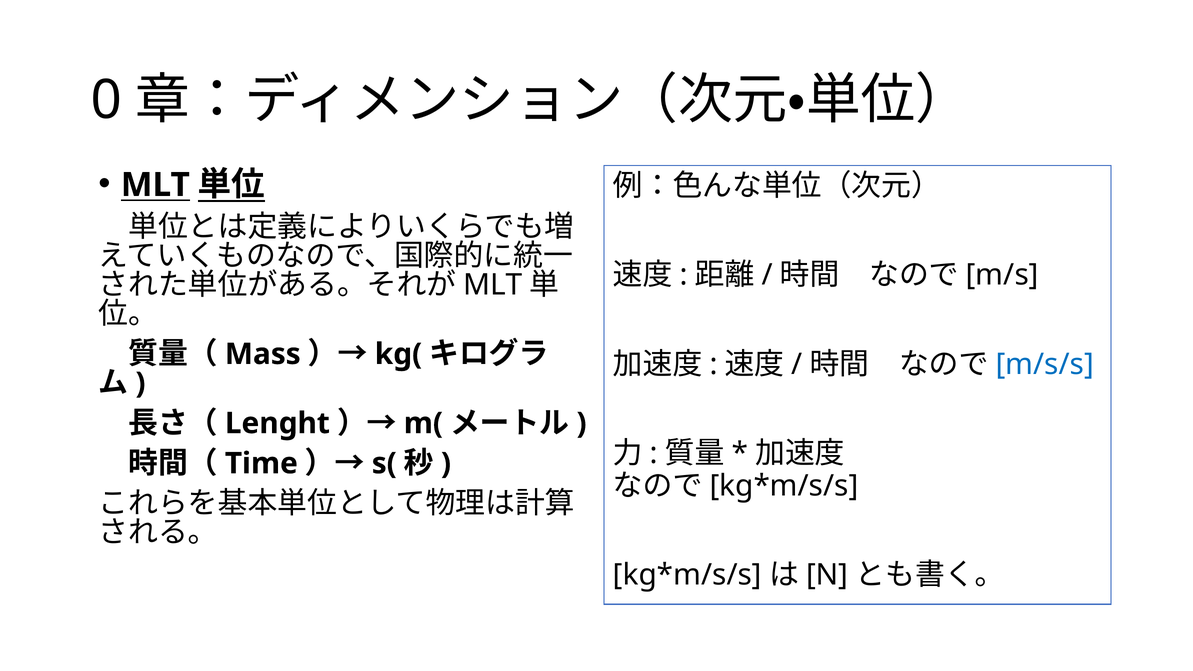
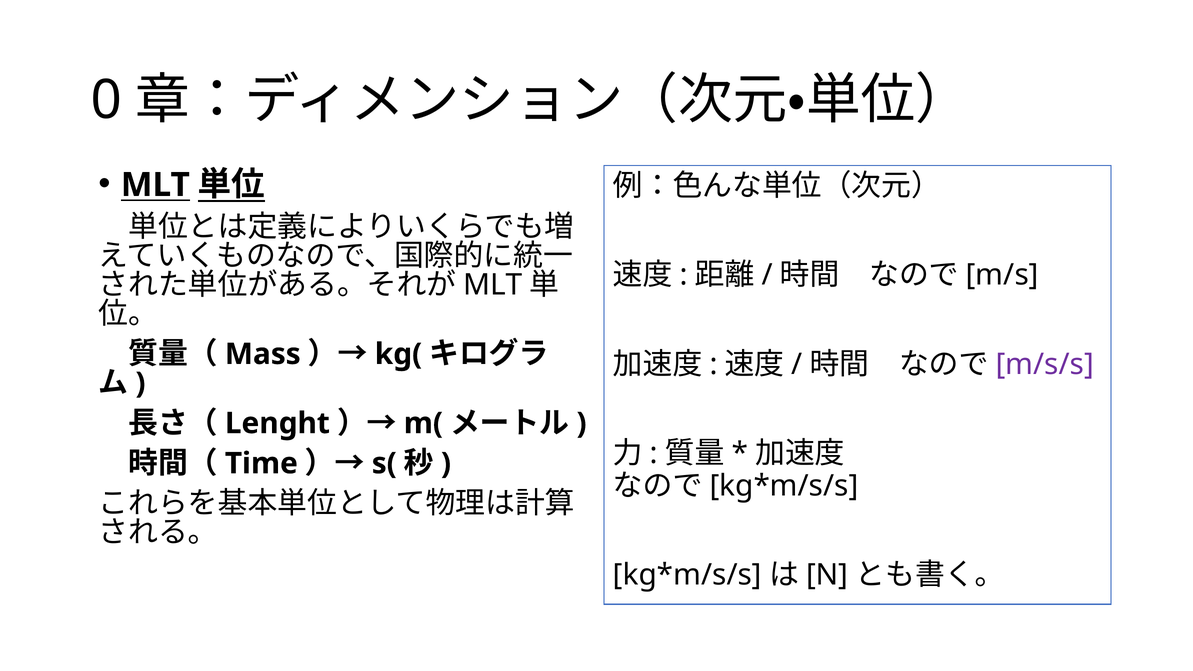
m/s/s colour: blue -> purple
